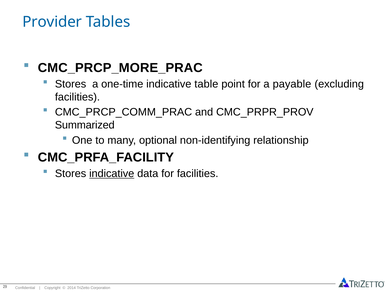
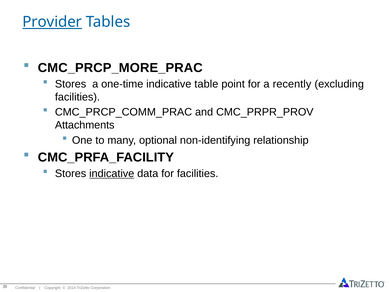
Provider underline: none -> present
payable: payable -> recently
Summarized: Summarized -> Attachments
